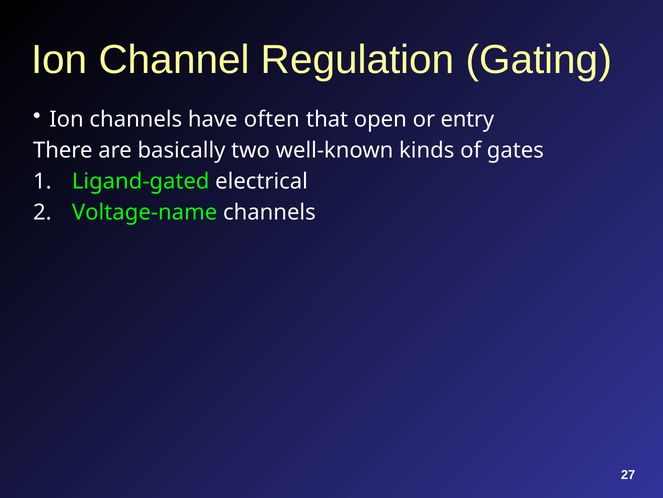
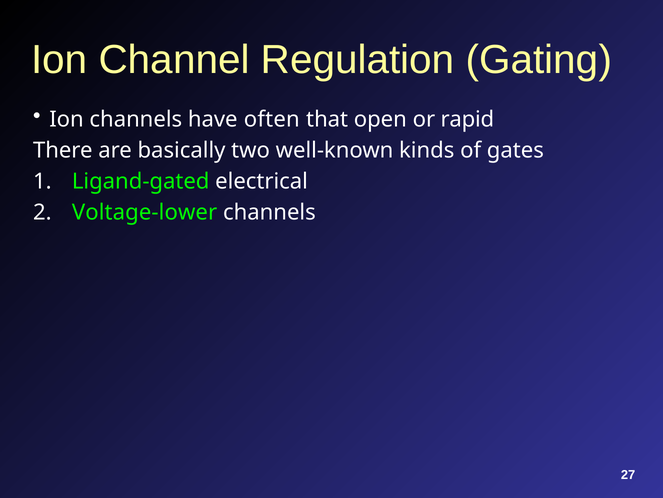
entry: entry -> rapid
Voltage-name: Voltage-name -> Voltage-lower
